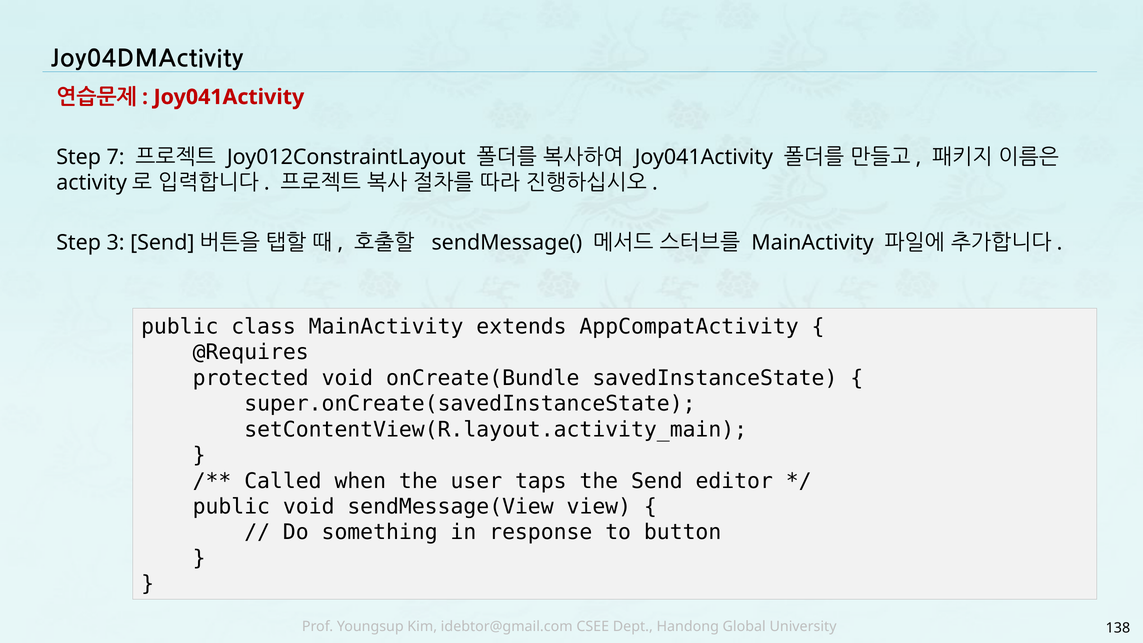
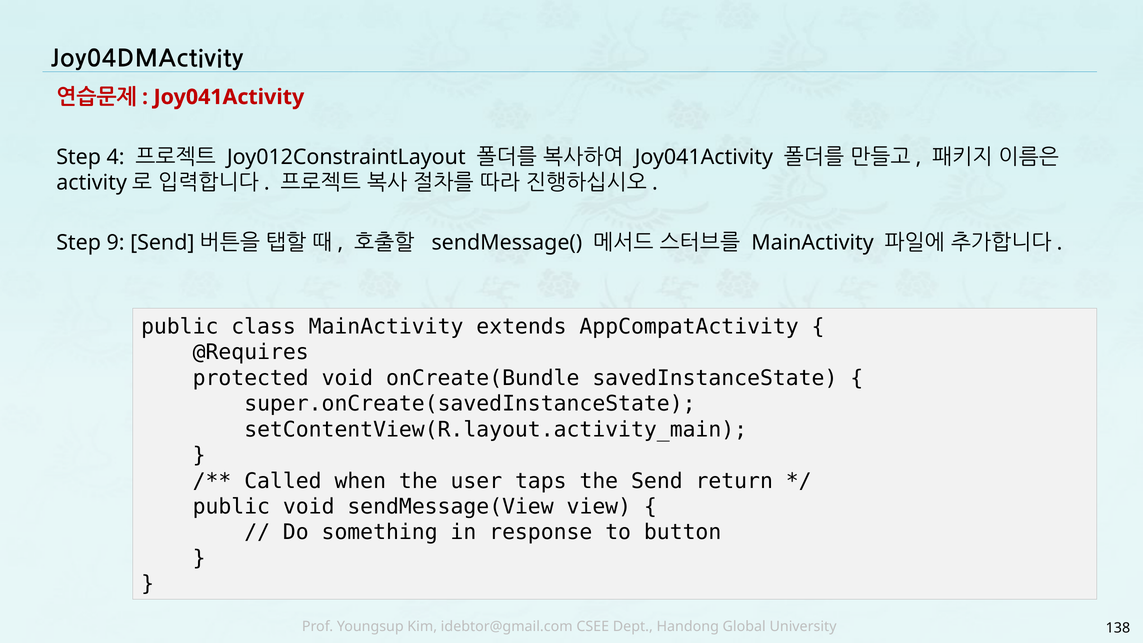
7: 7 -> 4
3: 3 -> 9
editor: editor -> return
